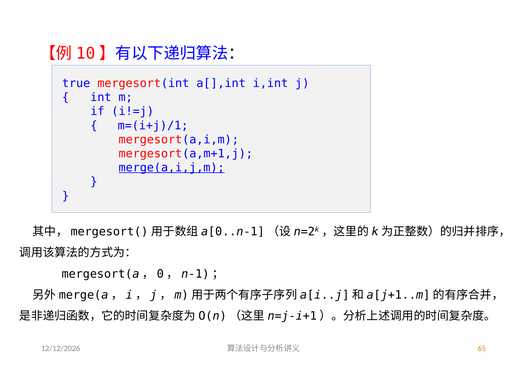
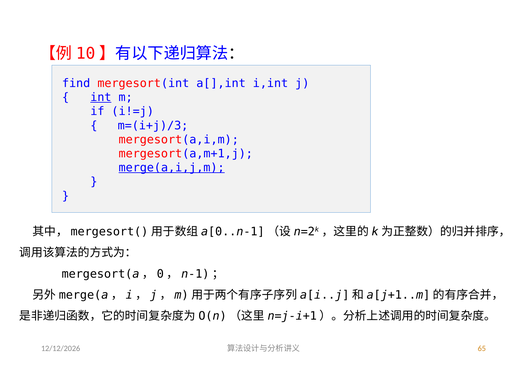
true: true -> find
int underline: none -> present
m=(i+j)/1: m=(i+j)/1 -> m=(i+j)/3
